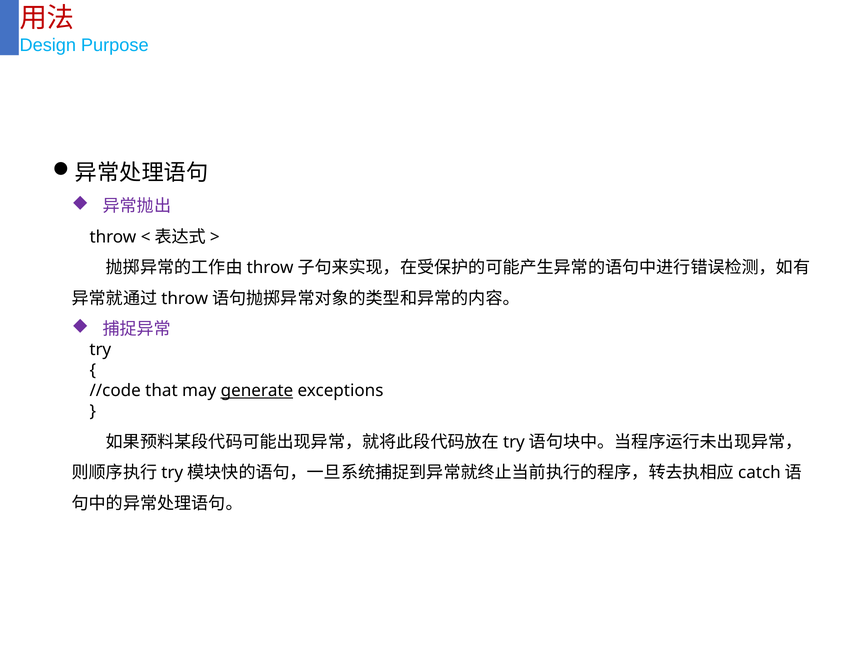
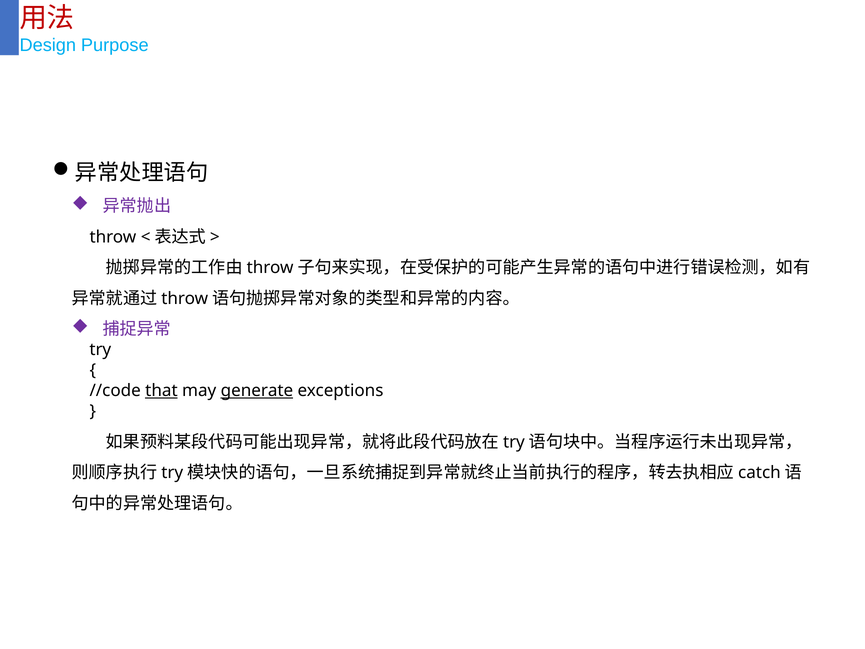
that underline: none -> present
